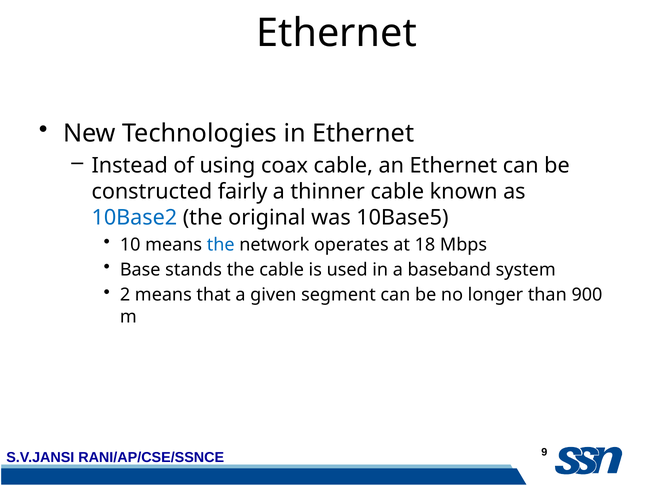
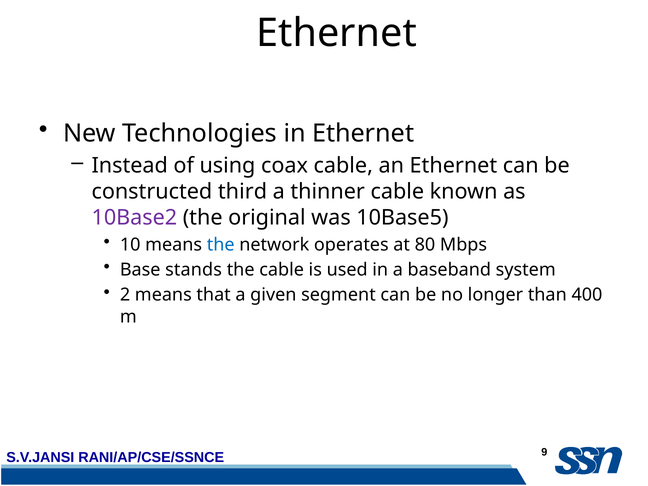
fairly: fairly -> third
10Base2 colour: blue -> purple
18: 18 -> 80
900: 900 -> 400
